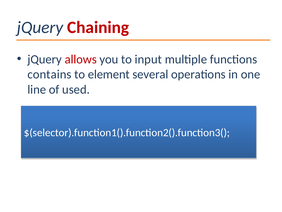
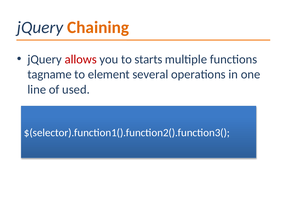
Chaining colour: red -> orange
input: input -> starts
contains: contains -> tagname
